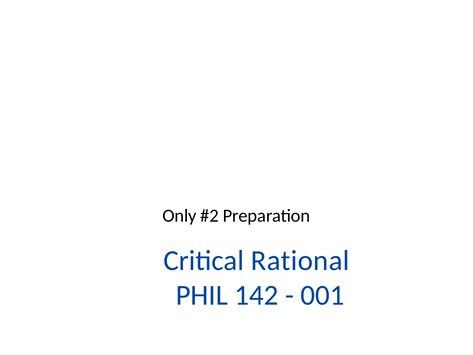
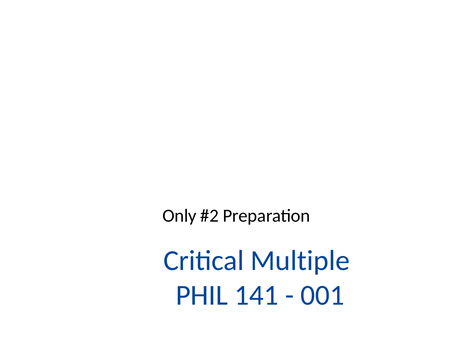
Rational: Rational -> Multiple
142: 142 -> 141
